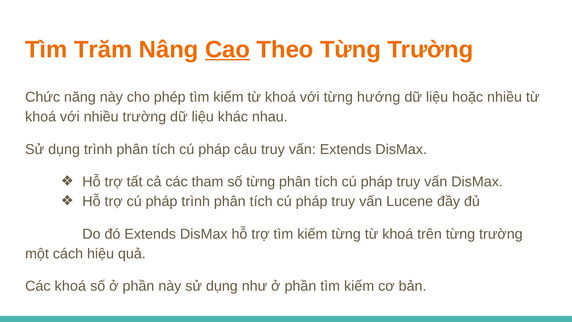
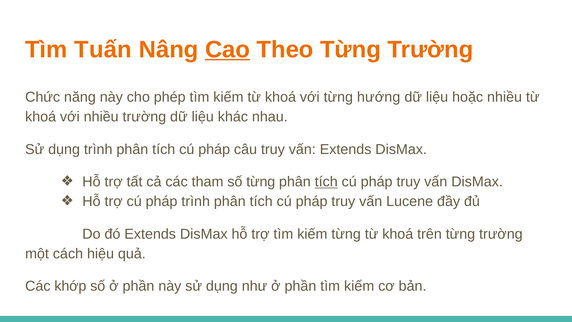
Trăm: Trăm -> Tuấn
tích at (326, 182) underline: none -> present
Các khoá: khoá -> khớp
